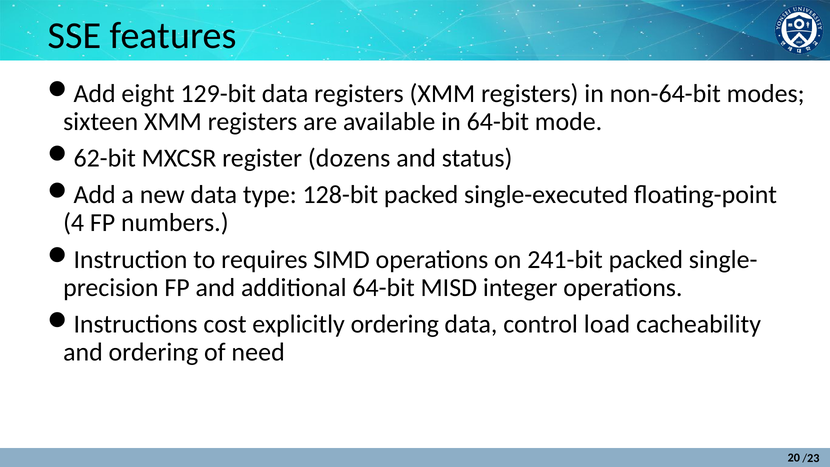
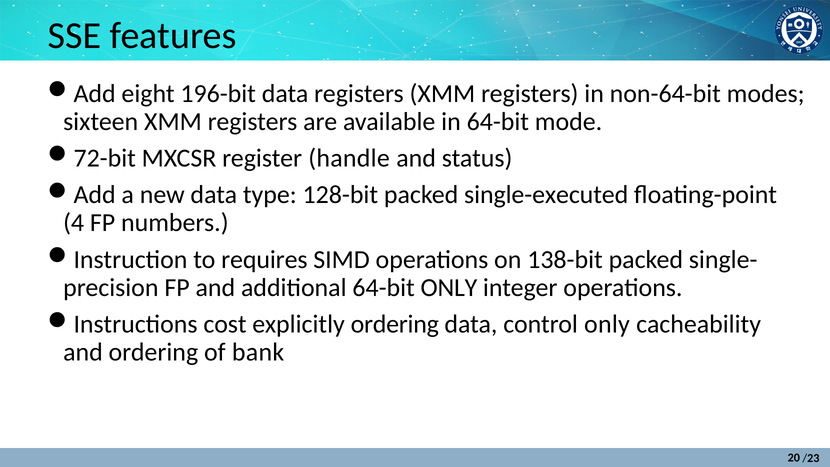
129-bit: 129-bit -> 196-bit
62-bit: 62-bit -> 72-bit
dozens: dozens -> handle
241-bit: 241-bit -> 138-bit
64-bit MISD: MISD -> ONLY
control load: load -> only
need: need -> bank
